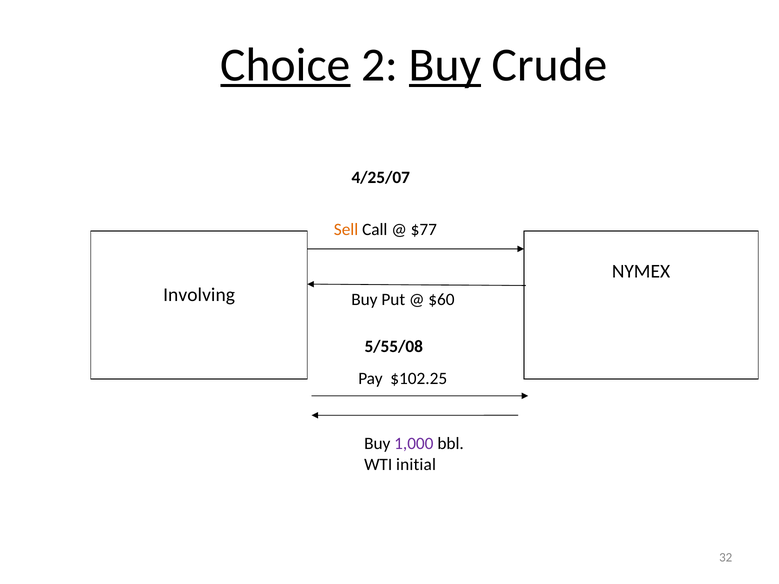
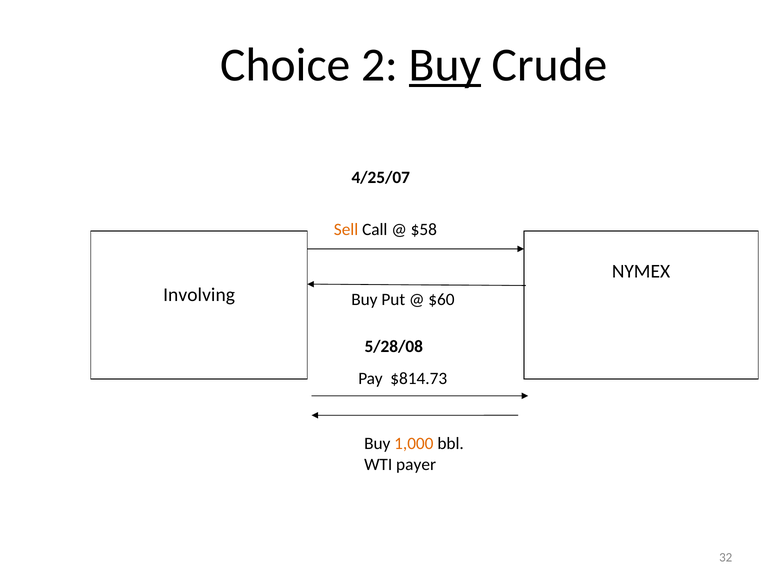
Choice underline: present -> none
$77: $77 -> $58
5/55/08: 5/55/08 -> 5/28/08
$102.25: $102.25 -> $814.73
1,000 colour: purple -> orange
initial: initial -> payer
